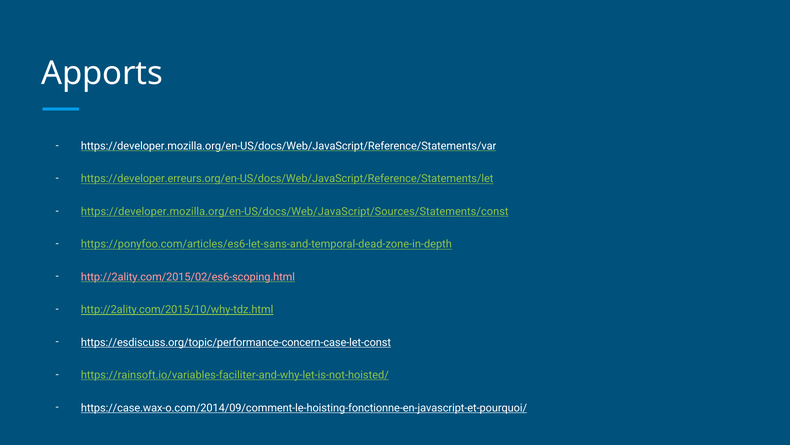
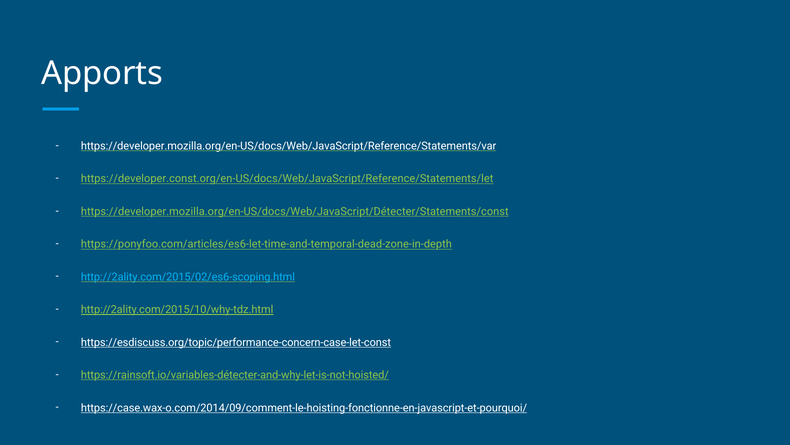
https://developer.erreurs.org/en-US/docs/Web/JavaScript/Reference/Statements/let: https://developer.erreurs.org/en-US/docs/Web/JavaScript/Reference/Statements/let -> https://developer.const.org/en-US/docs/Web/JavaScript/Reference/Statements/let
https://developer.mozilla.org/en-US/docs/Web/JavaScript/Sources/Statements/const: https://developer.mozilla.org/en-US/docs/Web/JavaScript/Sources/Statements/const -> https://developer.mozilla.org/en-US/docs/Web/JavaScript/Détecter/Statements/const
https://ponyfoo.com/articles/es6-let-sans-and-temporal-dead-zone-in-depth: https://ponyfoo.com/articles/es6-let-sans-and-temporal-dead-zone-in-depth -> https://ponyfoo.com/articles/es6-let-time-and-temporal-dead-zone-in-depth
http://2ality.com/2015/02/es6-scoping.html colour: pink -> light blue
https://rainsoft.io/variables-faciliter-and-why-let-is-not-hoisted/: https://rainsoft.io/variables-faciliter-and-why-let-is-not-hoisted/ -> https://rainsoft.io/variables-détecter-and-why-let-is-not-hoisted/
